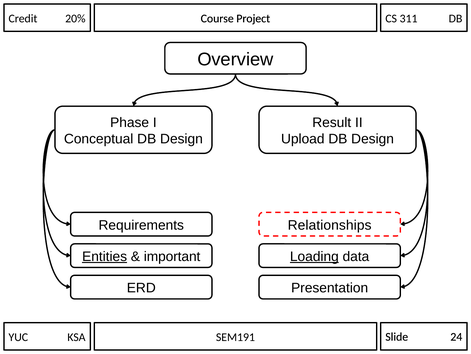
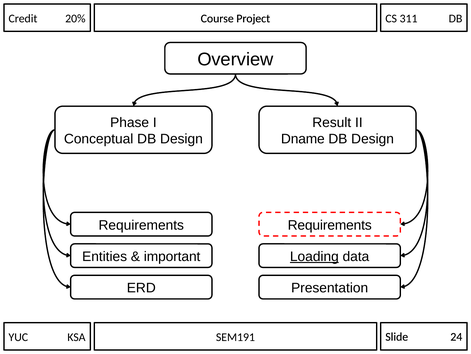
Upload: Upload -> Dname
Relationships at (330, 225): Relationships -> Requirements
Entities underline: present -> none
